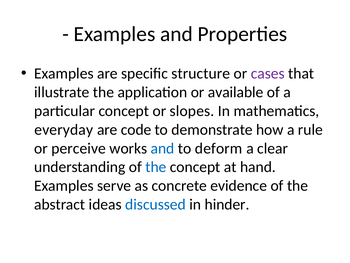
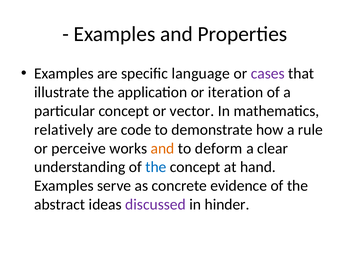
structure: structure -> language
available: available -> iteration
slopes: slopes -> vector
everyday: everyday -> relatively
and at (163, 148) colour: blue -> orange
discussed colour: blue -> purple
